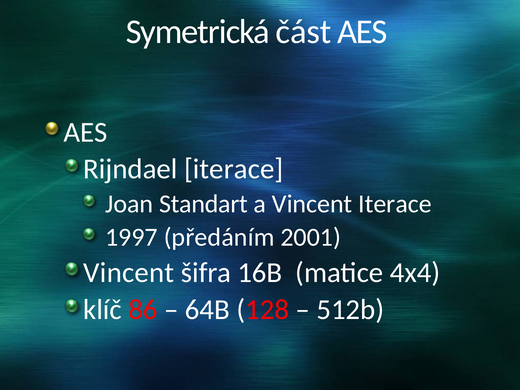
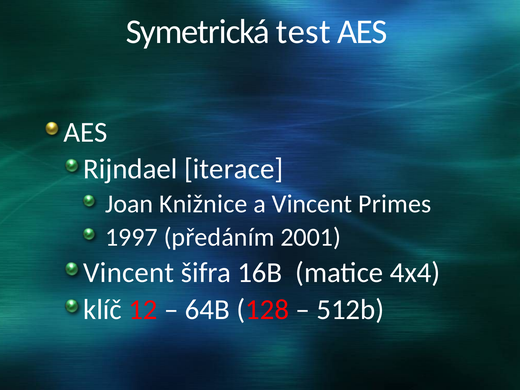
část: část -> test
Standart: Standart -> Knižnice
Vincent Iterace: Iterace -> Primes
86: 86 -> 12
